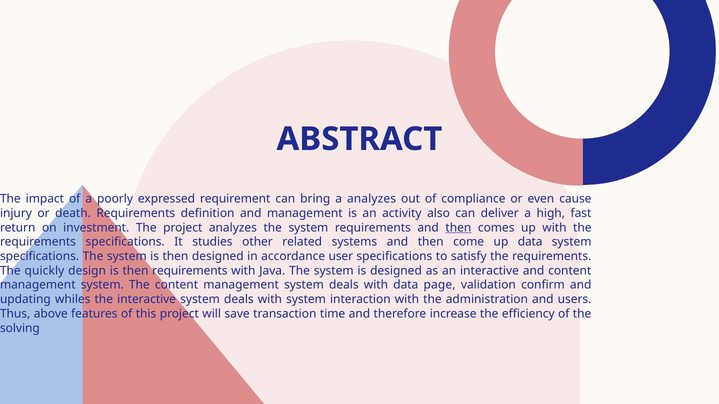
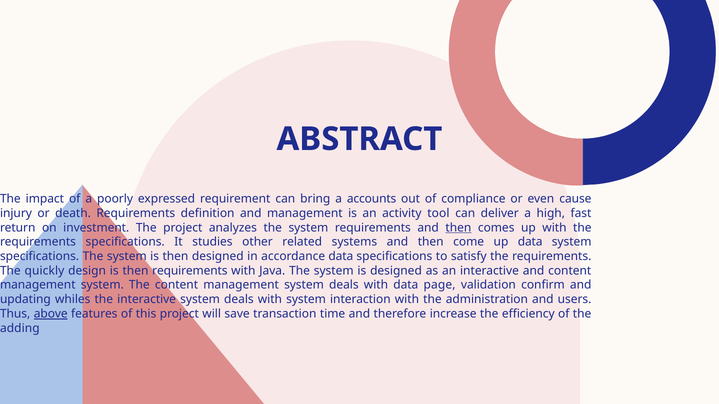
a analyzes: analyzes -> accounts
also: also -> tool
accordance user: user -> data
above underline: none -> present
solving: solving -> adding
